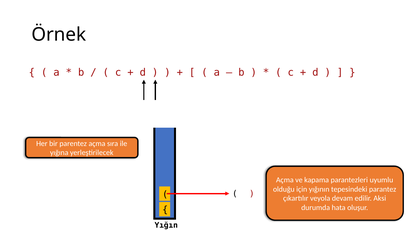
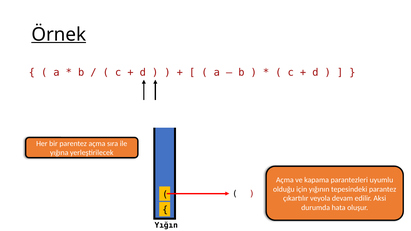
Örnek underline: none -> present
